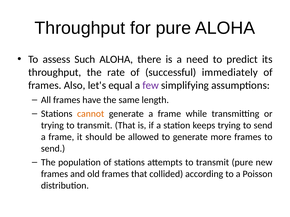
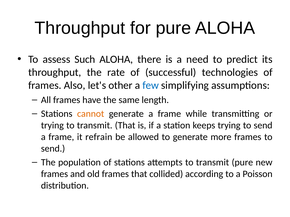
immediately: immediately -> technologies
equal: equal -> other
few colour: purple -> blue
should: should -> refrain
